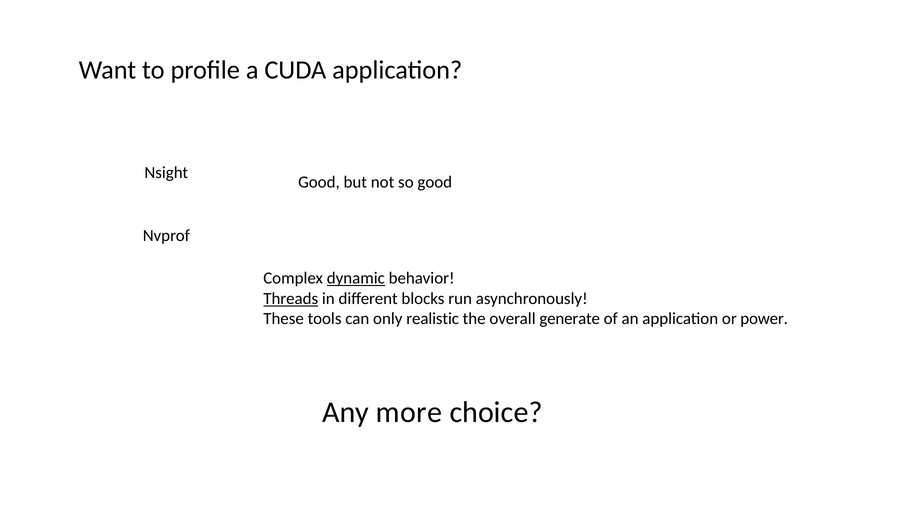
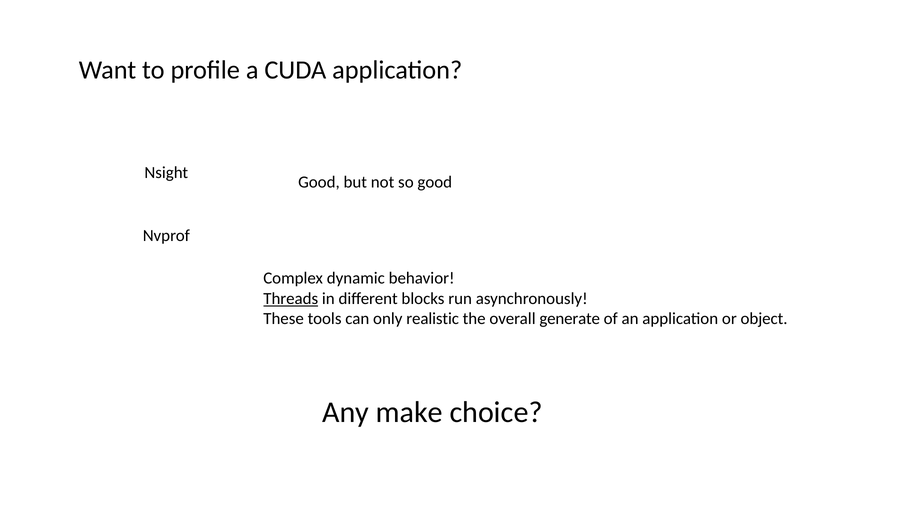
dynamic underline: present -> none
power: power -> object
more: more -> make
